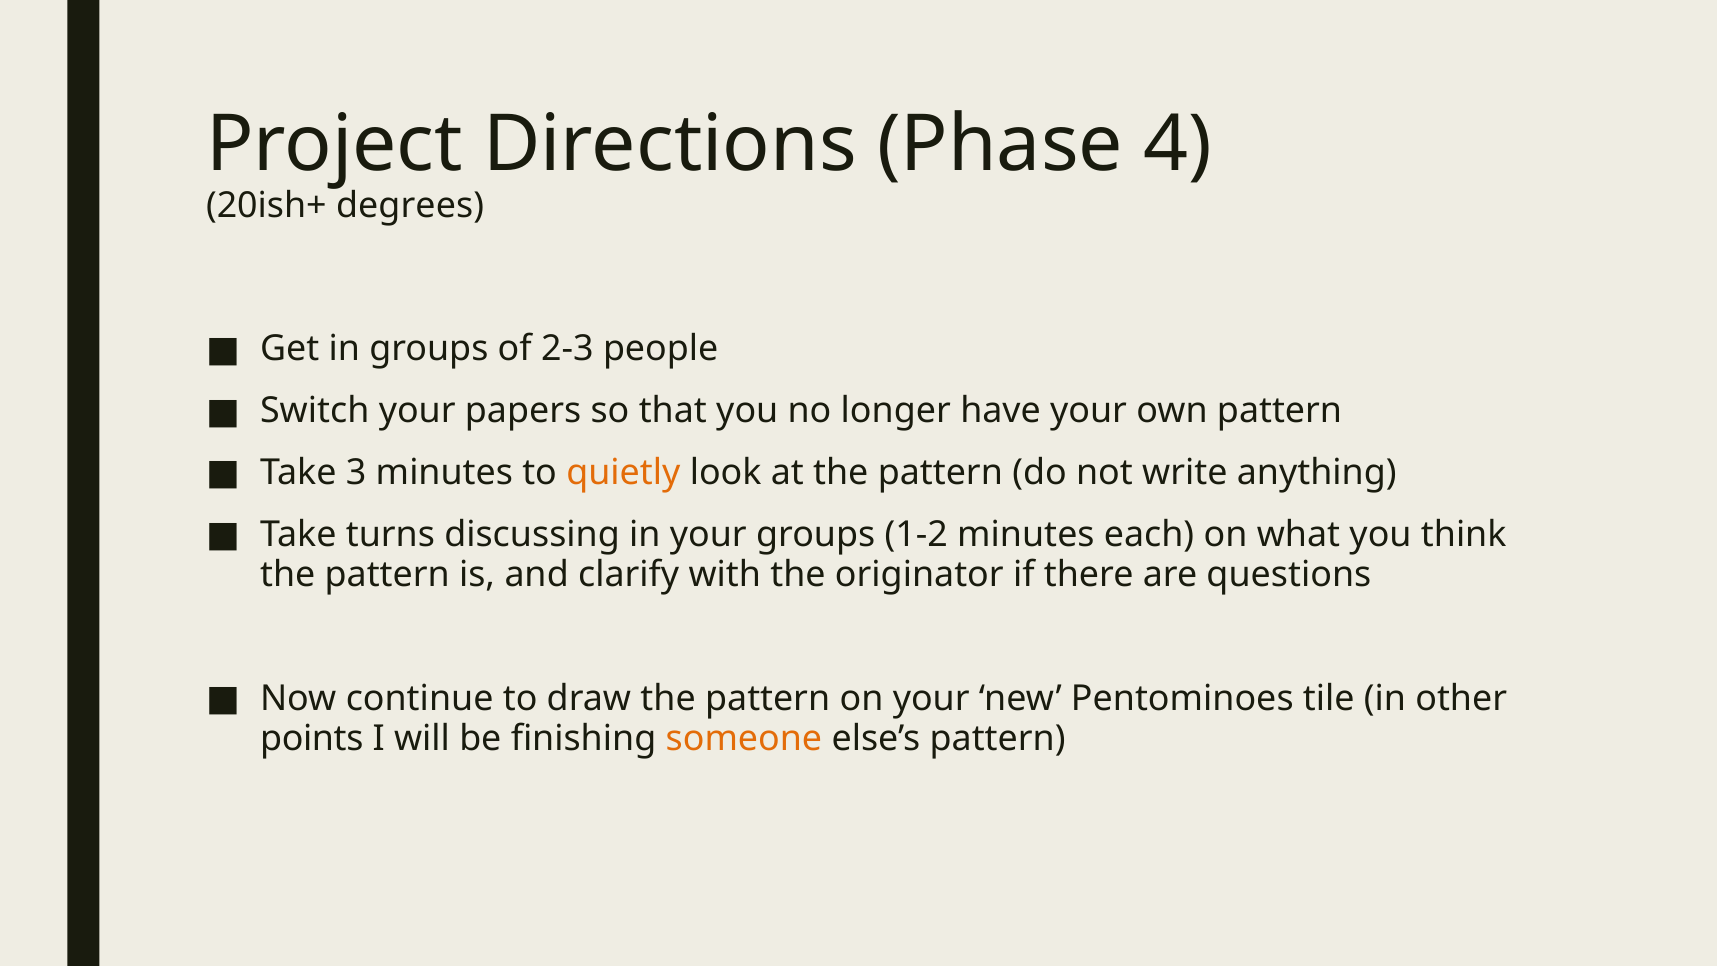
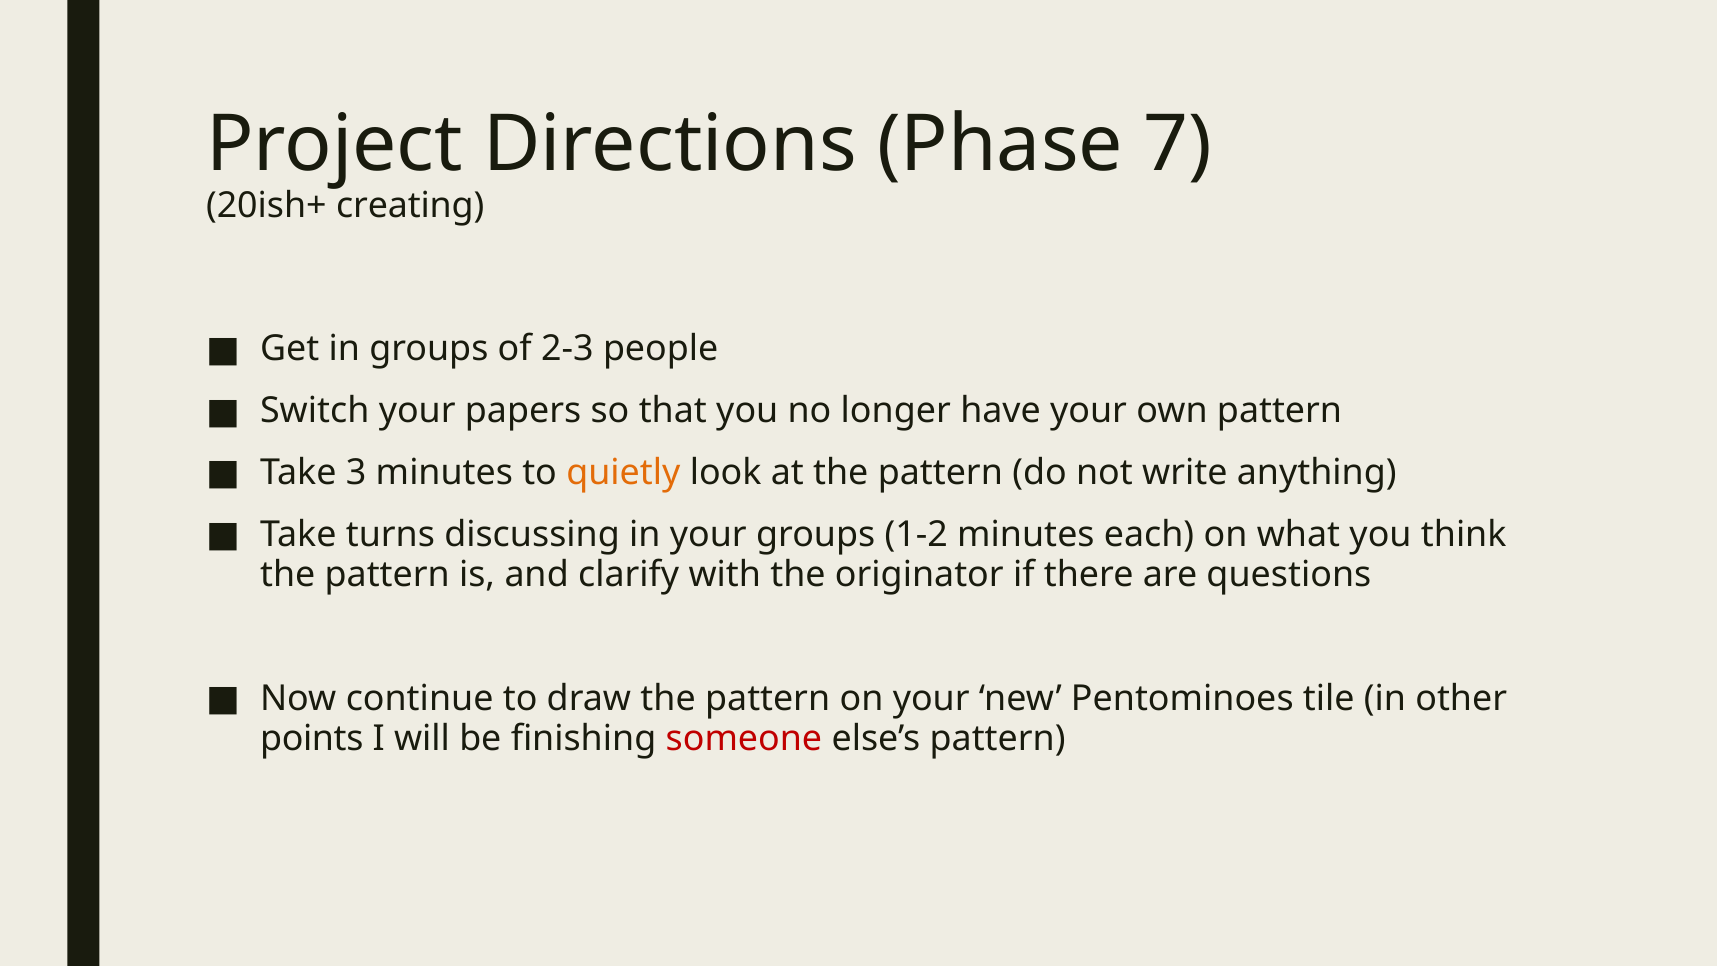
4: 4 -> 7
degrees: degrees -> creating
someone colour: orange -> red
